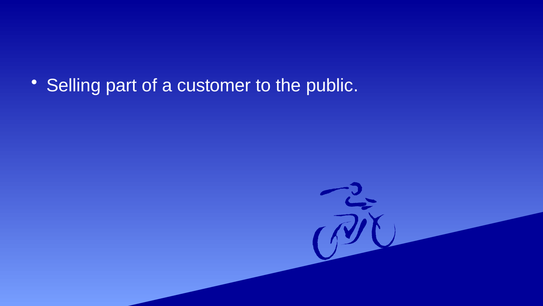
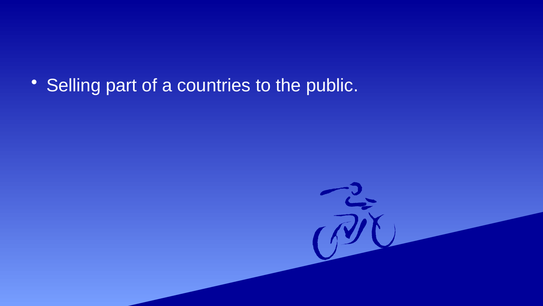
customer: customer -> countries
